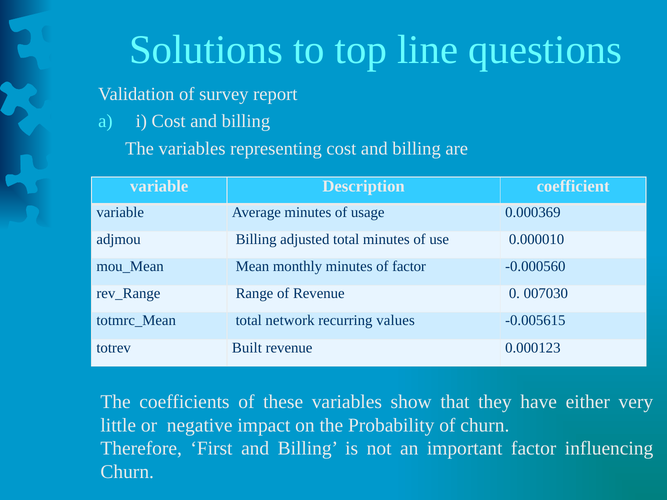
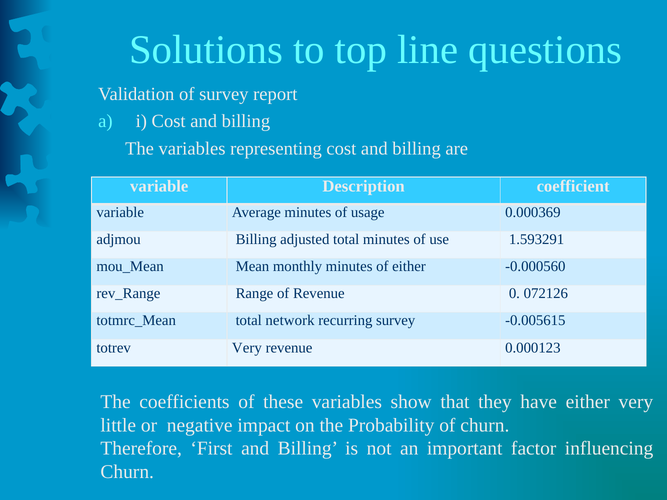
0.000010: 0.000010 -> 1.593291
of factor: factor -> either
007030: 007030 -> 072126
recurring values: values -> survey
totrev Built: Built -> Very
